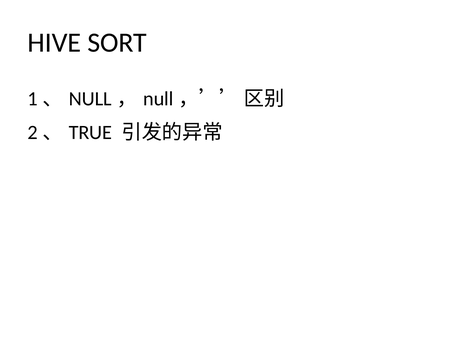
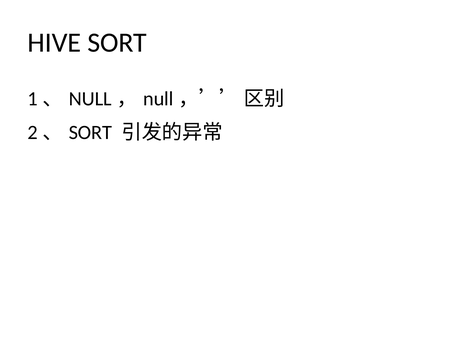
TRUE at (90, 132): TRUE -> SORT
